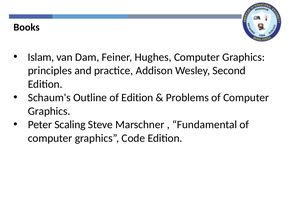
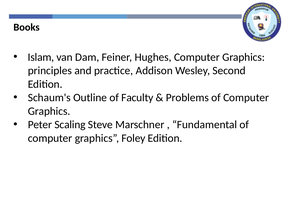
of Edition: Edition -> Faculty
Code: Code -> Foley
